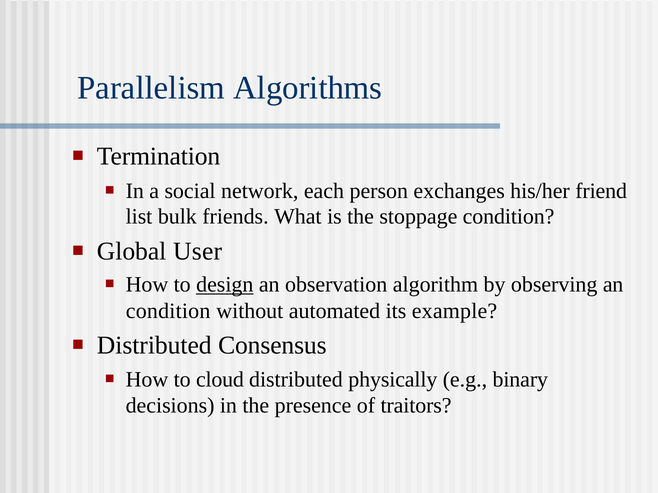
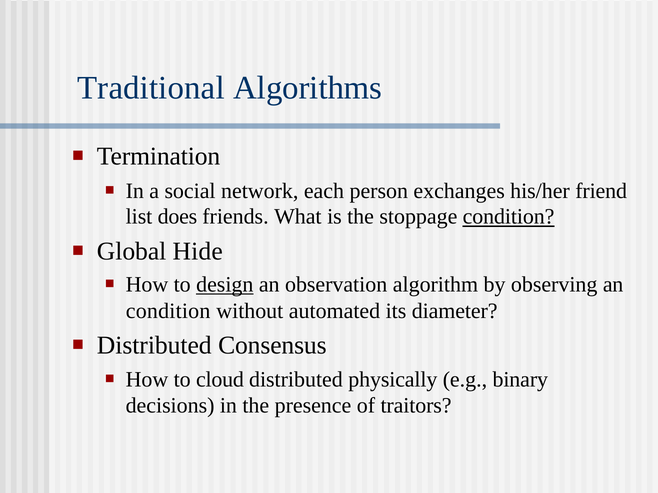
Parallelism: Parallelism -> Traditional
bulk: bulk -> does
condition at (509, 217) underline: none -> present
User: User -> Hide
example: example -> diameter
